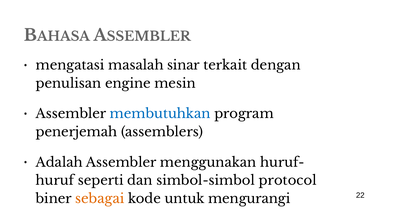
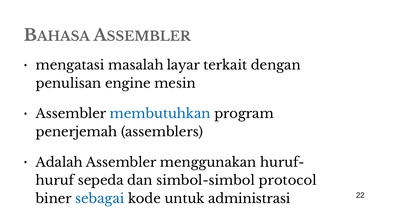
sinar: sinar -> layar
seperti: seperti -> sepeda
sebagai colour: orange -> blue
mengurangi: mengurangi -> administrasi
